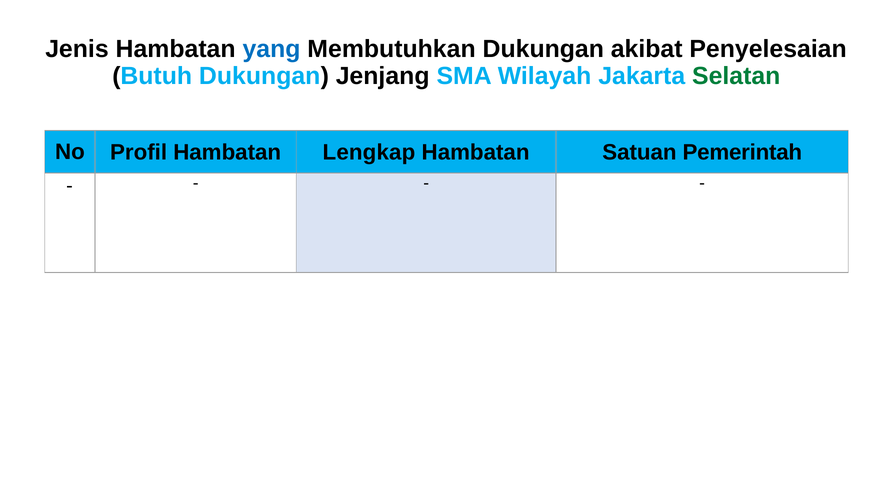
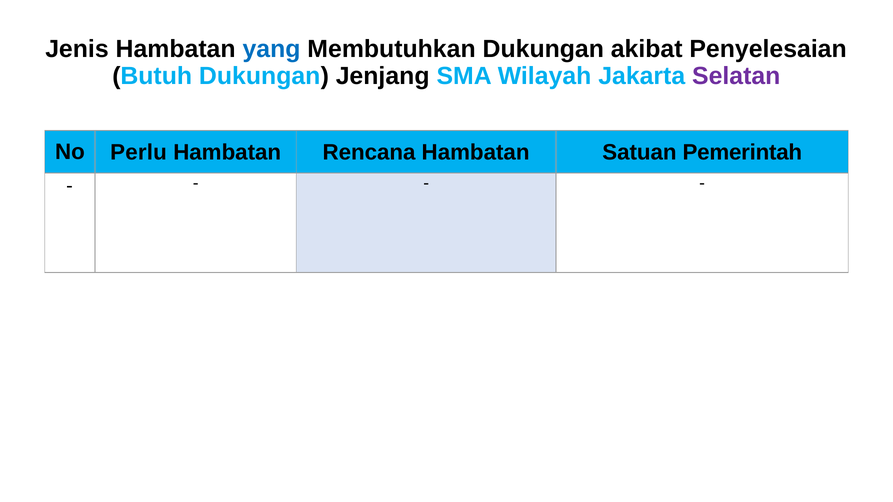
Selatan colour: green -> purple
Profil: Profil -> Perlu
Lengkap: Lengkap -> Rencana
